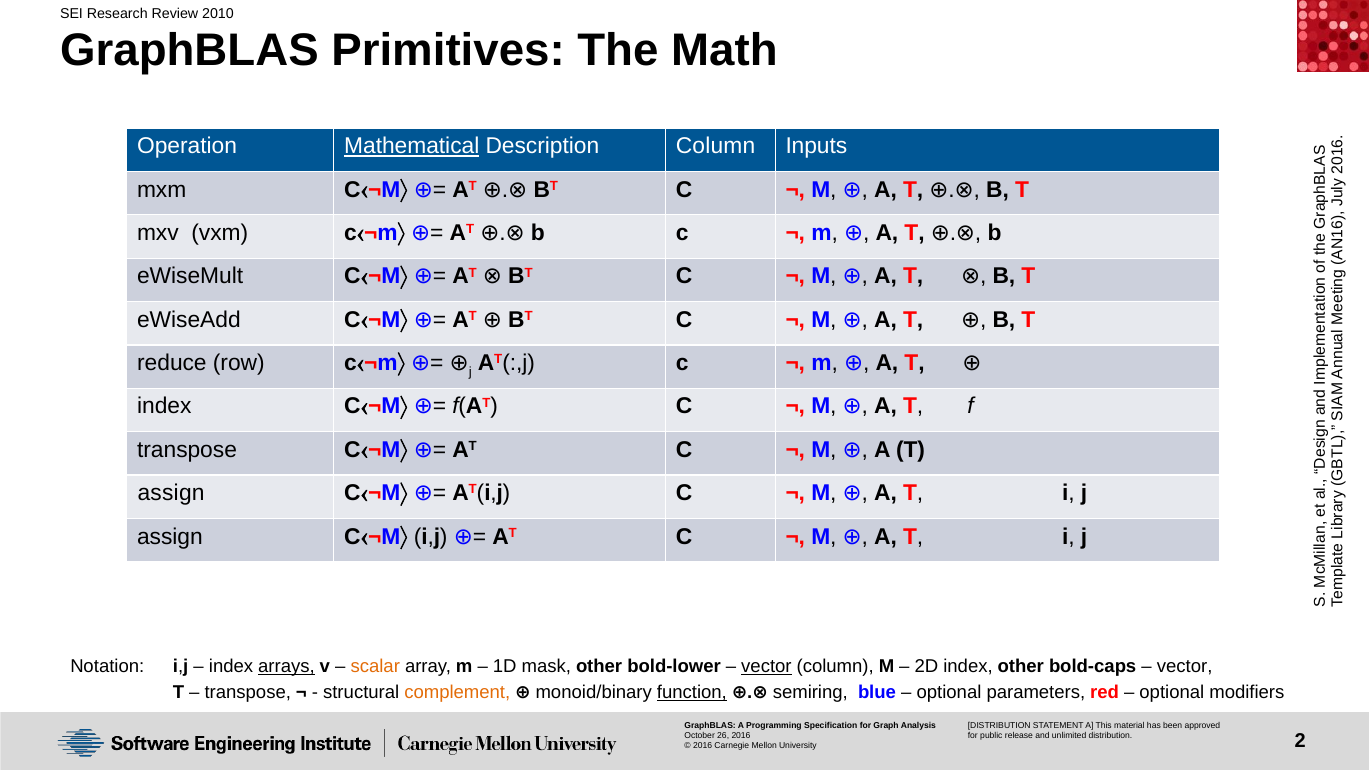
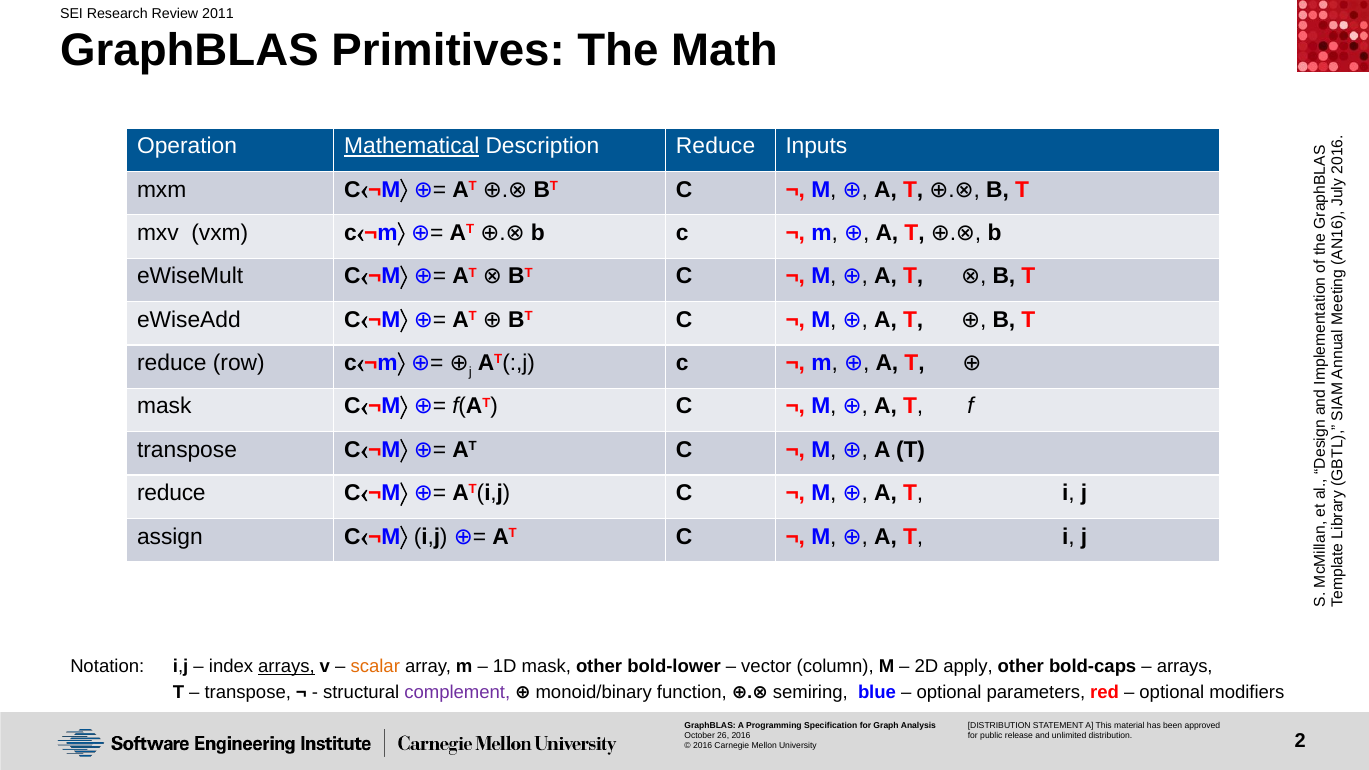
2010: 2010 -> 2011
Description Column: Column -> Reduce
index at (164, 406): index -> mask
assign at (171, 493): assign -> reduce
vector at (766, 667) underline: present -> none
2D index: index -> apply
vector at (1185, 667): vector -> arrays
complement colour: orange -> purple
function underline: present -> none
